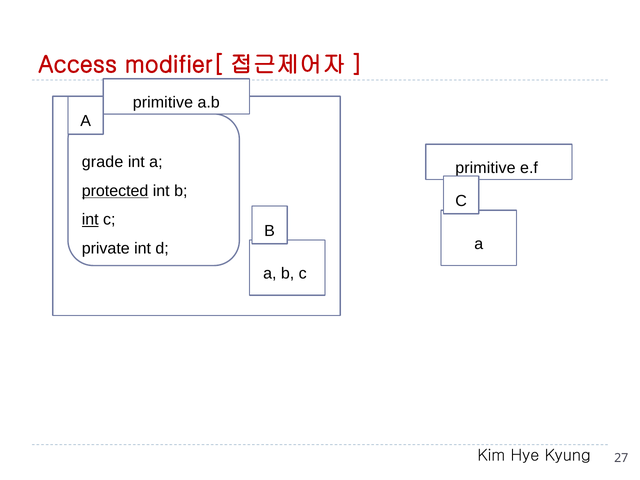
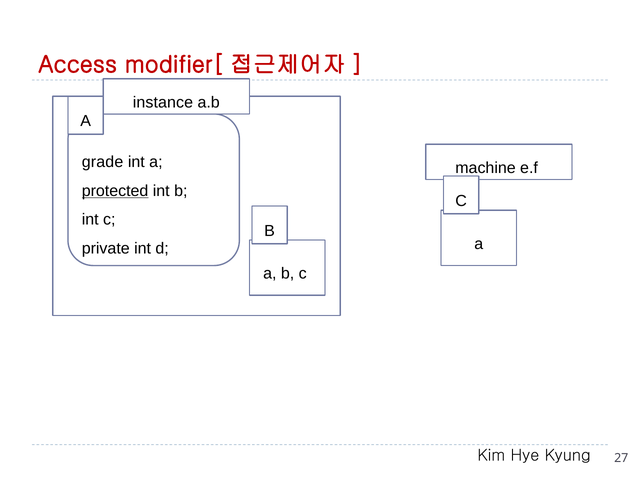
primitive at (163, 102): primitive -> instance
primitive at (485, 168): primitive -> machine
int at (90, 220) underline: present -> none
